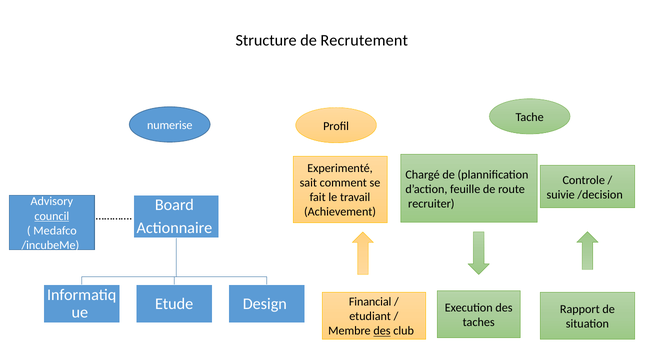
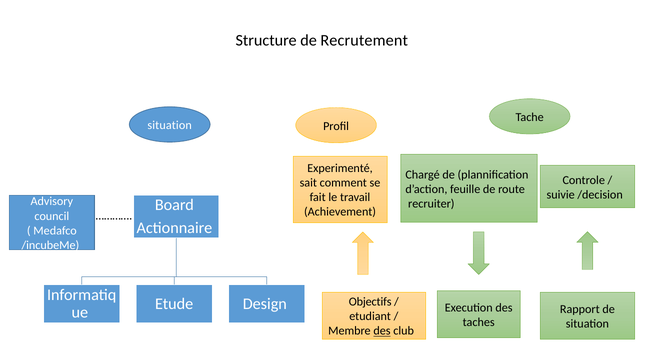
numerise at (170, 125): numerise -> situation
council underline: present -> none
Financial: Financial -> Objectifs
